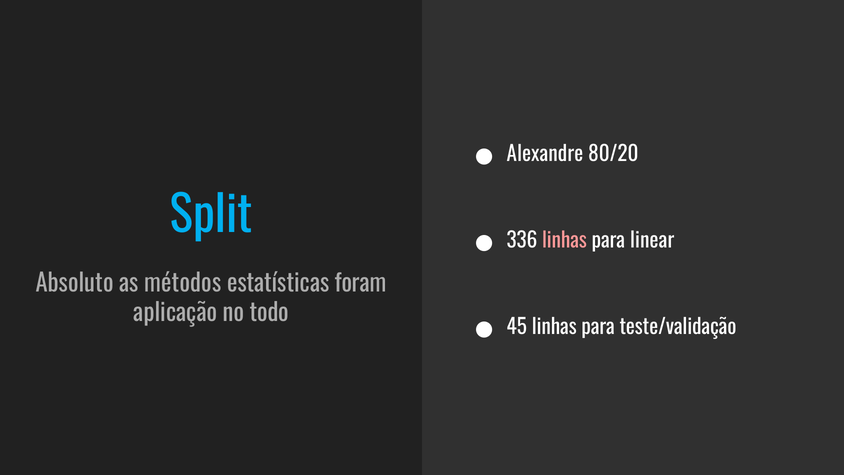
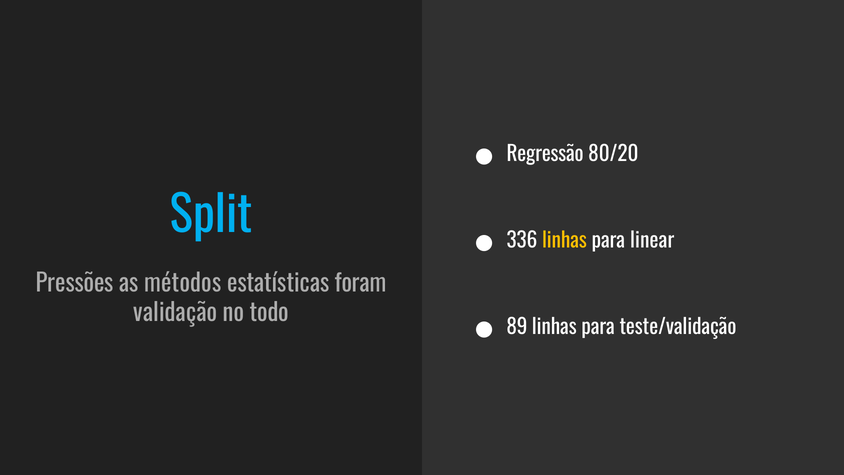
Alexandre: Alexandre -> Regressão
linhas at (564, 241) colour: pink -> yellow
Absoluto: Absoluto -> Pressões
aplicação: aplicação -> validação
45: 45 -> 89
